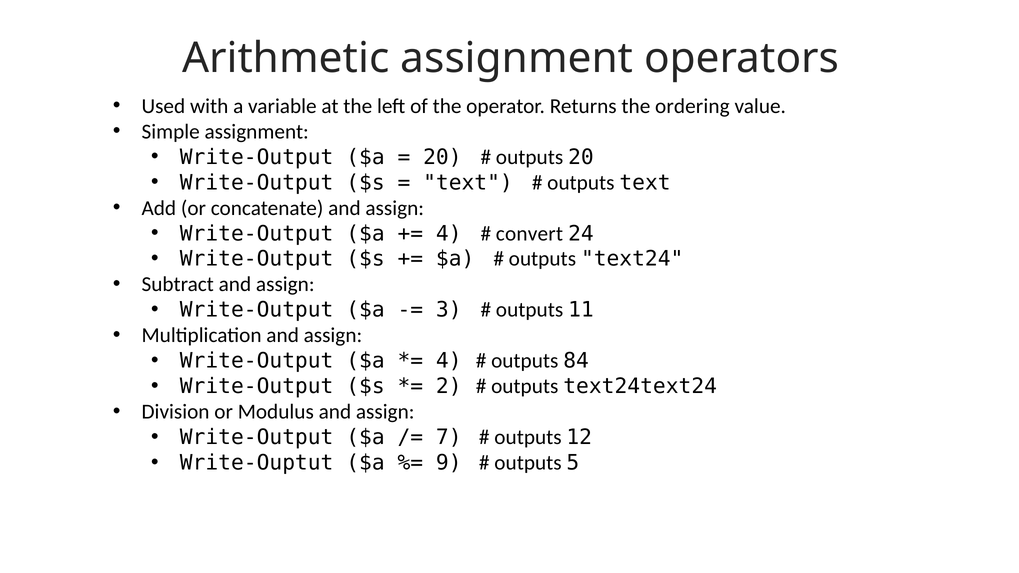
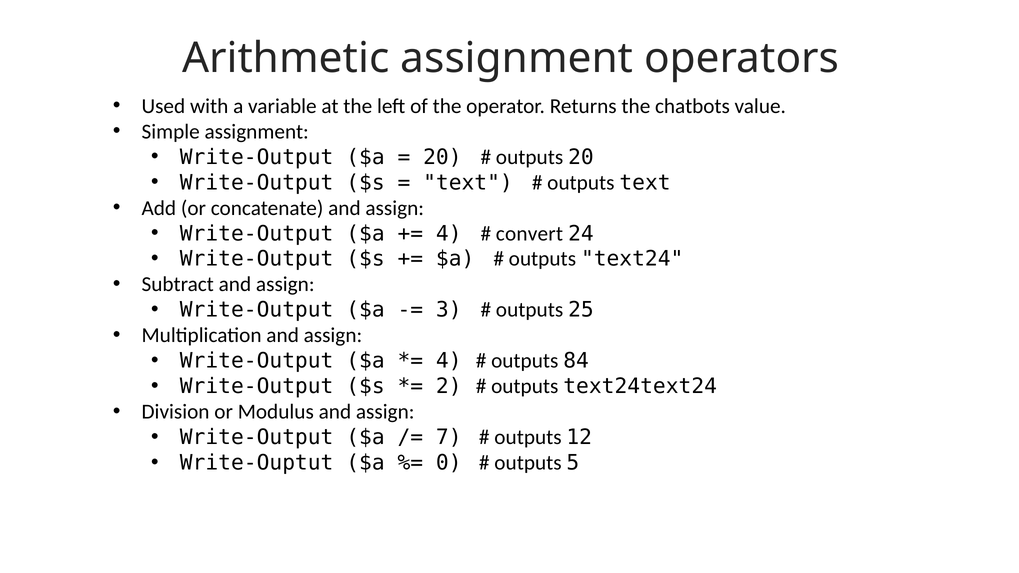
ordering: ordering -> chatbots
11: 11 -> 25
9: 9 -> 0
